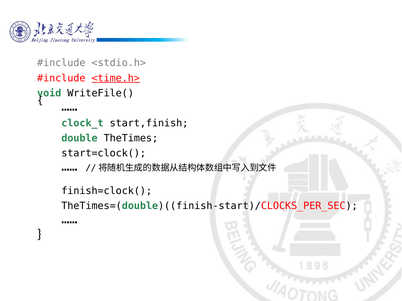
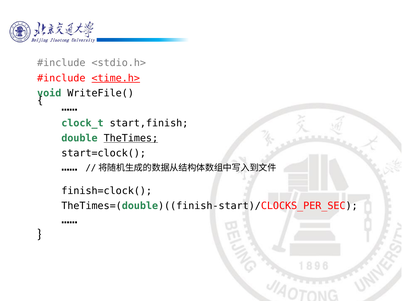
TheTimes underline: none -> present
